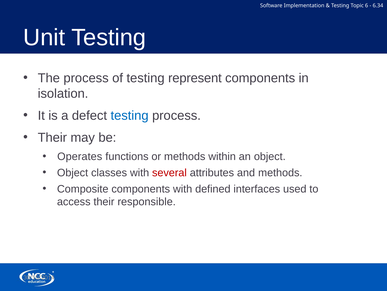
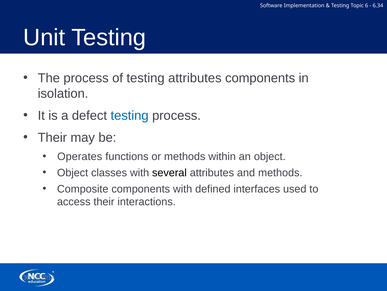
testing represent: represent -> attributes
several colour: red -> black
responsible: responsible -> interactions
